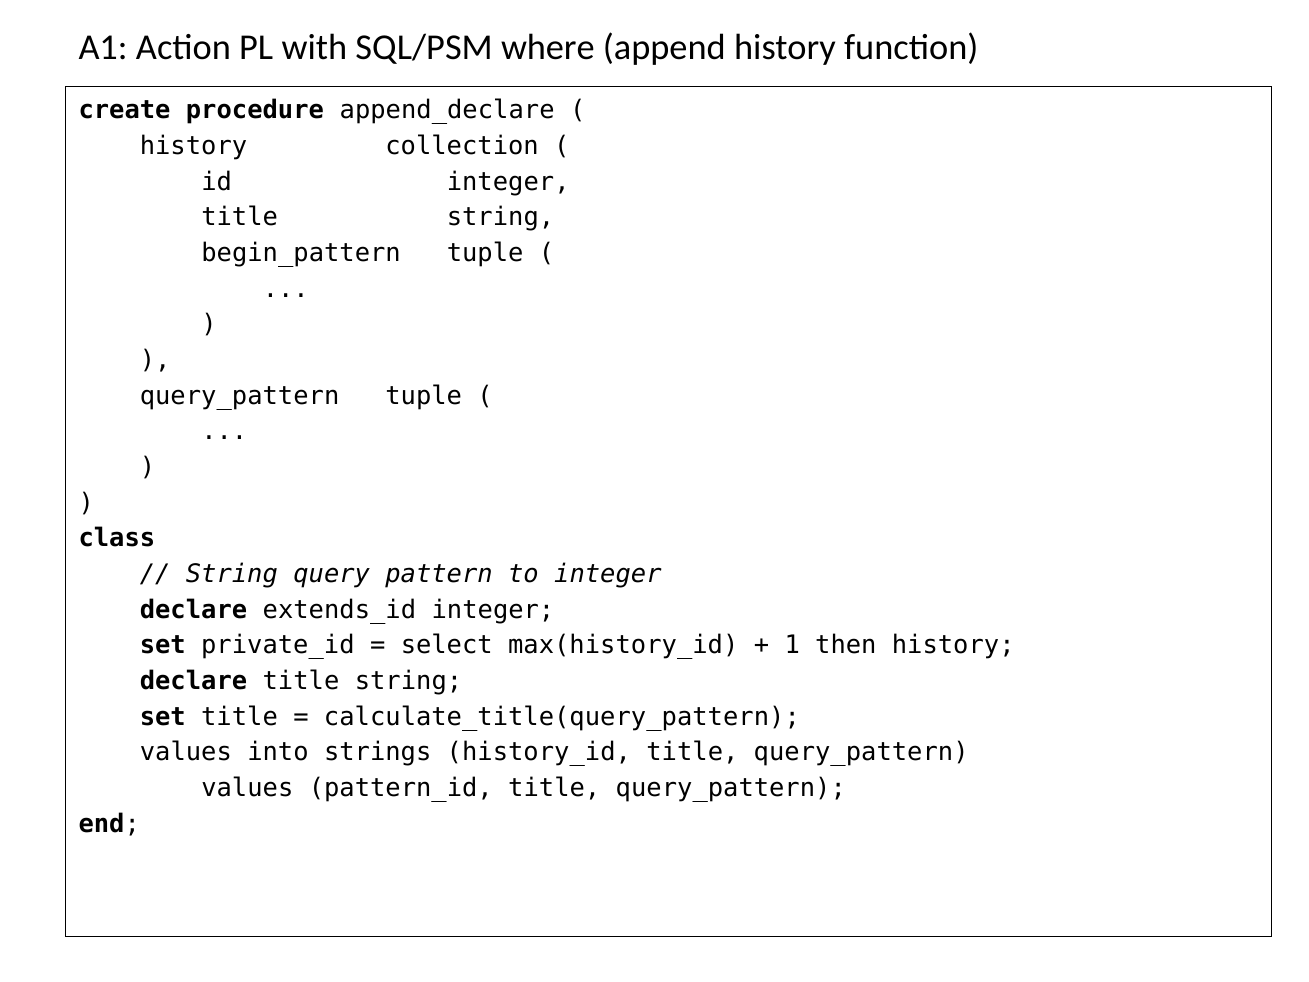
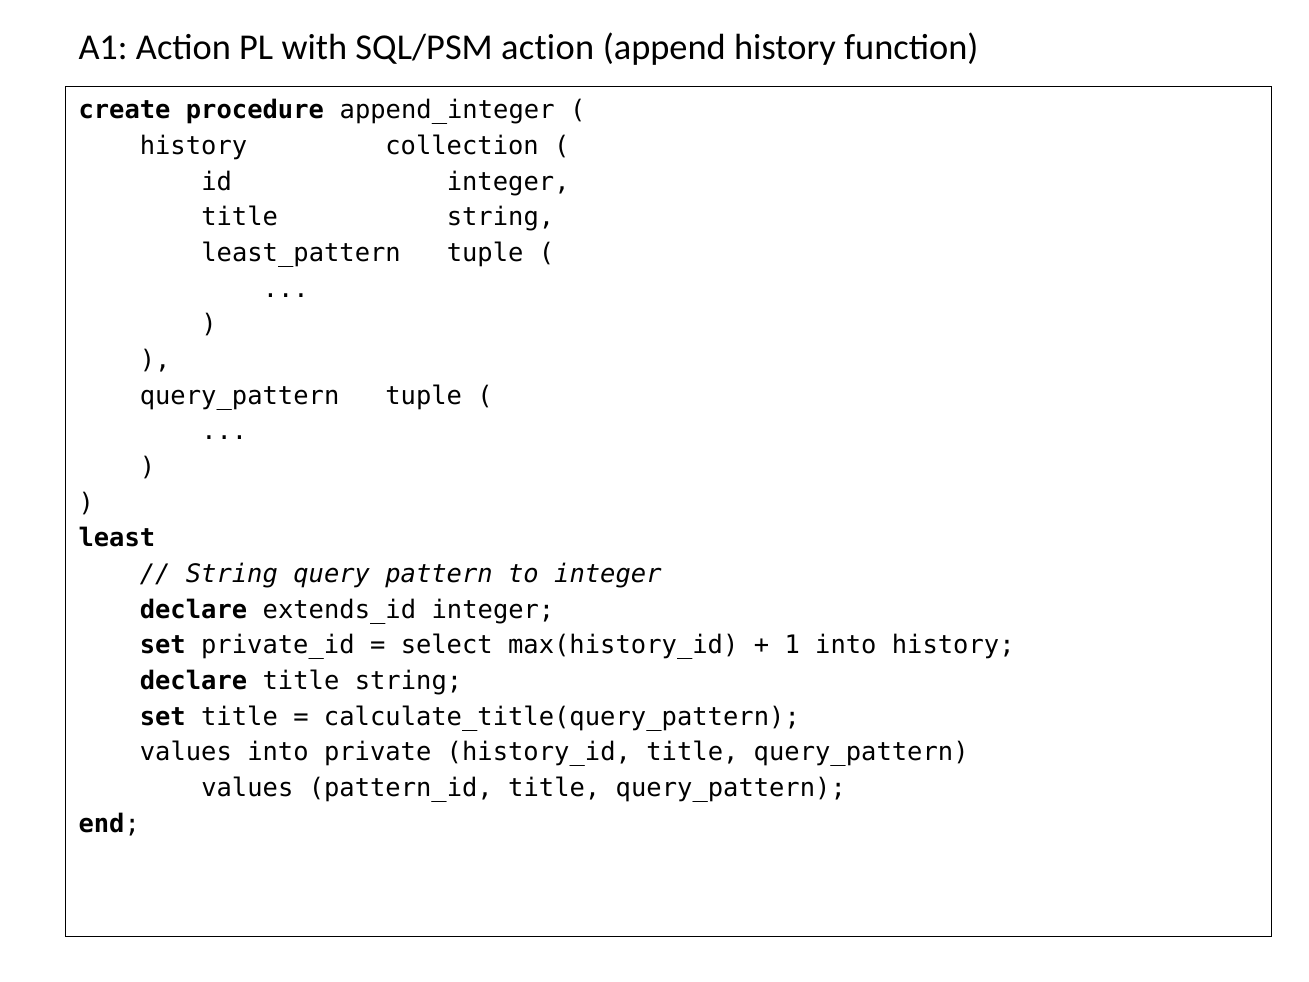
SQL/PSM where: where -> action
append_declare: append_declare -> append_integer
begin_pattern: begin_pattern -> least_pattern
class: class -> least
1 then: then -> into
strings: strings -> private
